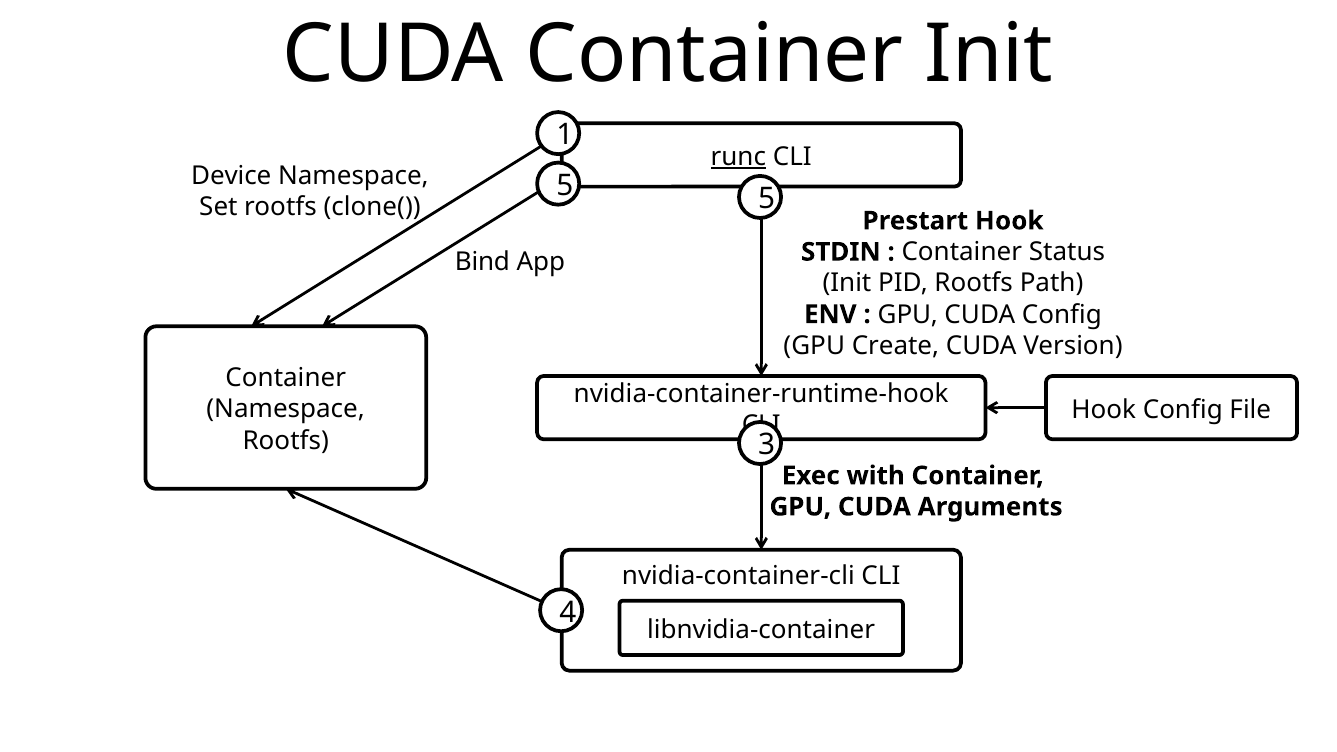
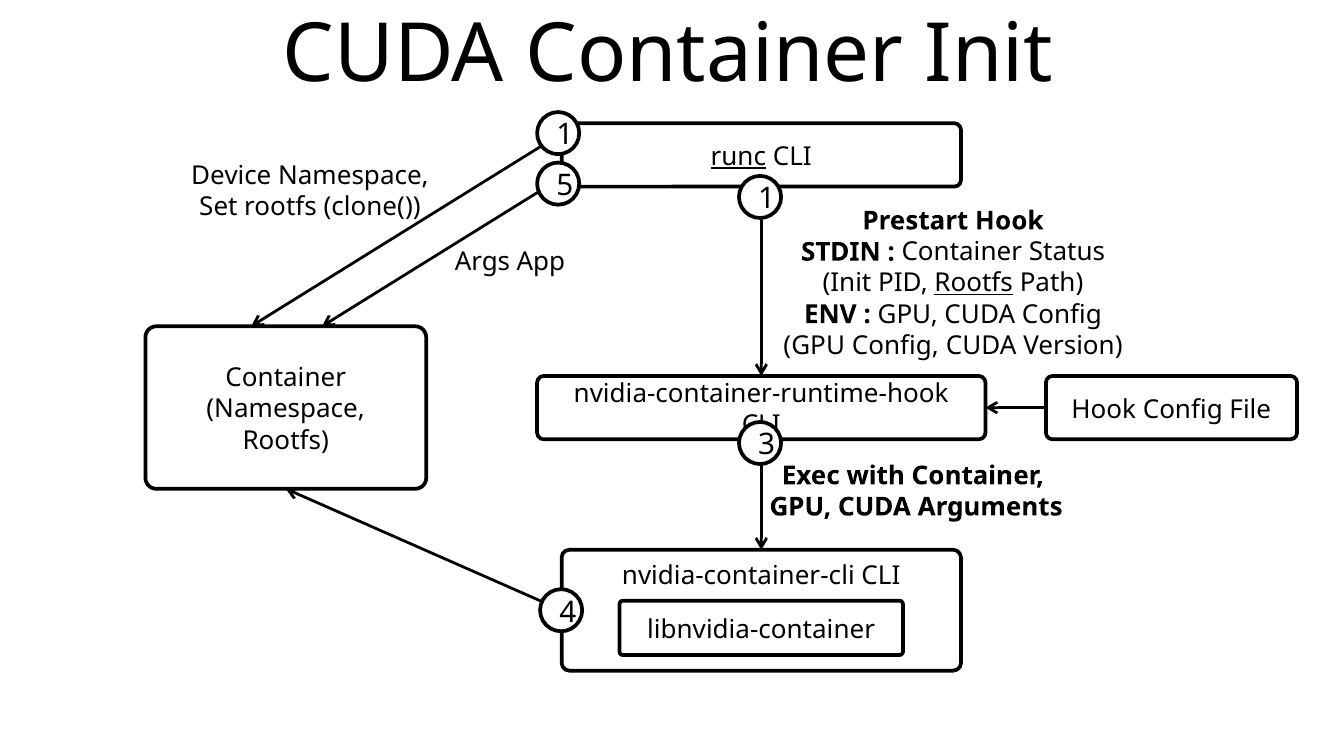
clone( 5: 5 -> 1
Bind: Bind -> Args
Rootfs at (974, 283) underline: none -> present
GPU Create: Create -> Config
